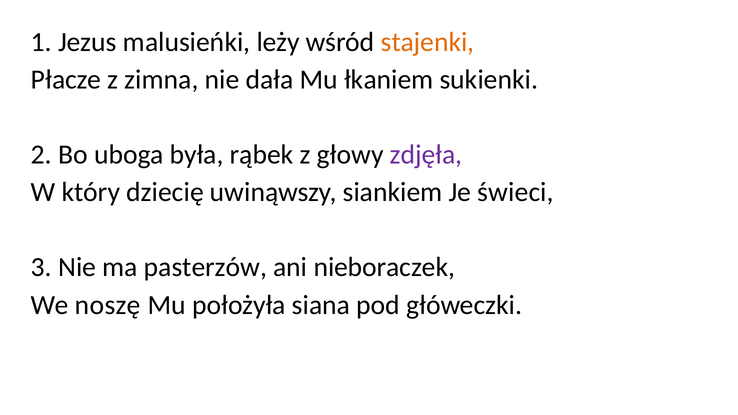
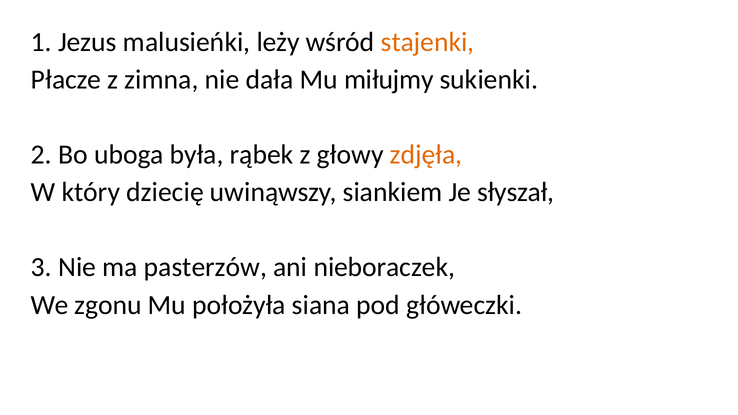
łkaniem: łkaniem -> miłujmy
zdjęła colour: purple -> orange
świeci: świeci -> słyszał
noszę: noszę -> zgonu
